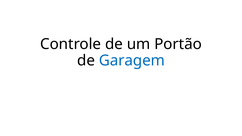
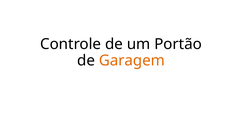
Garagem colour: blue -> orange
